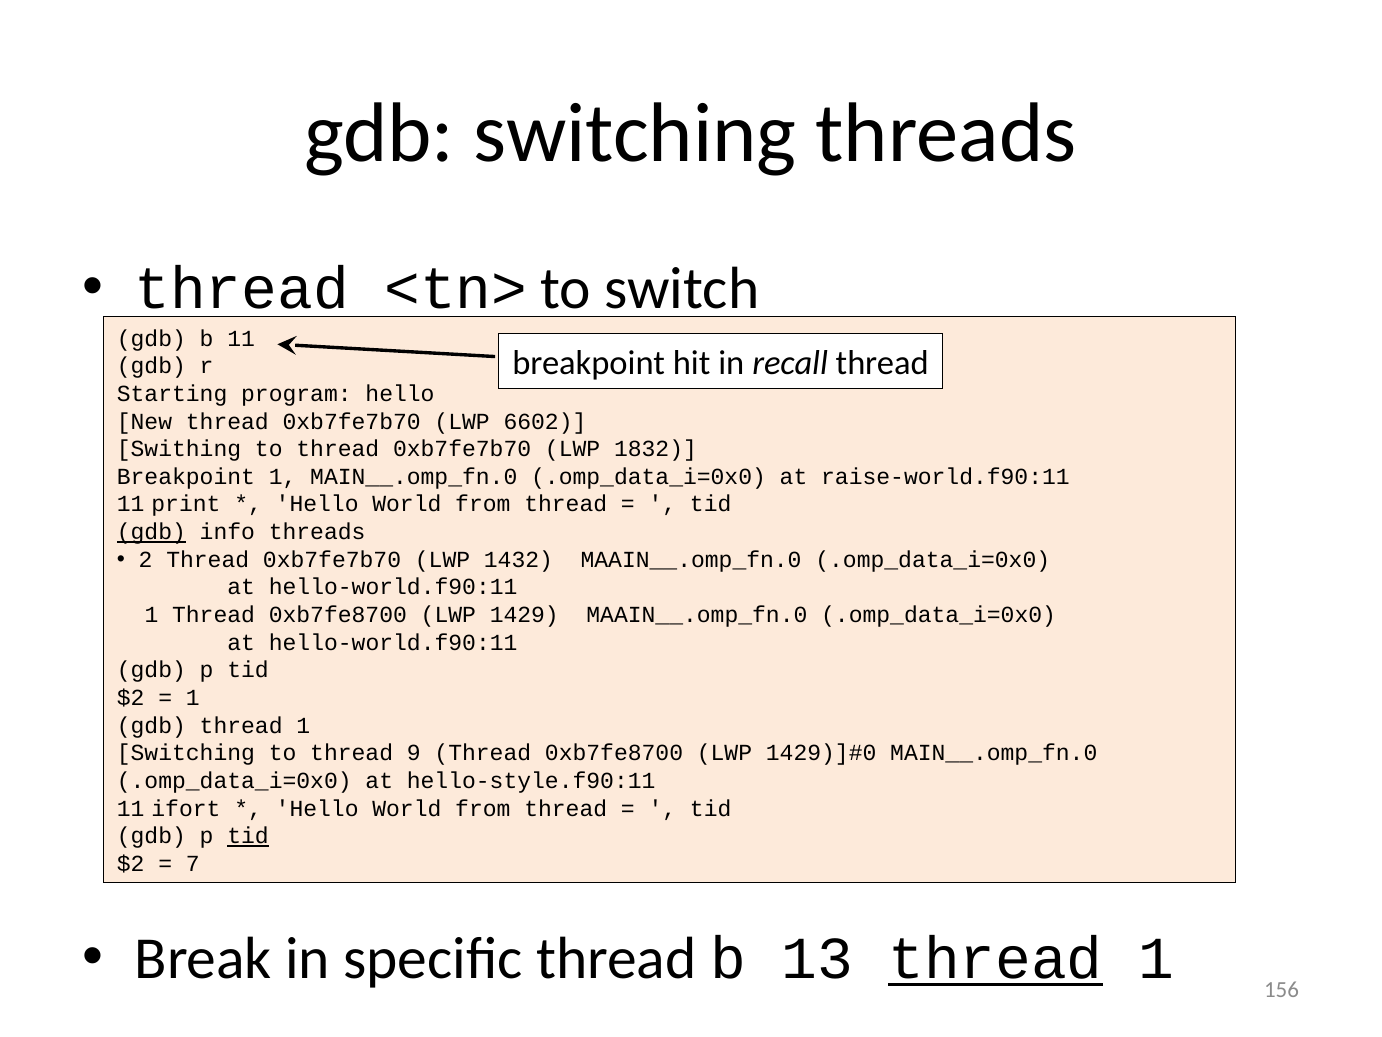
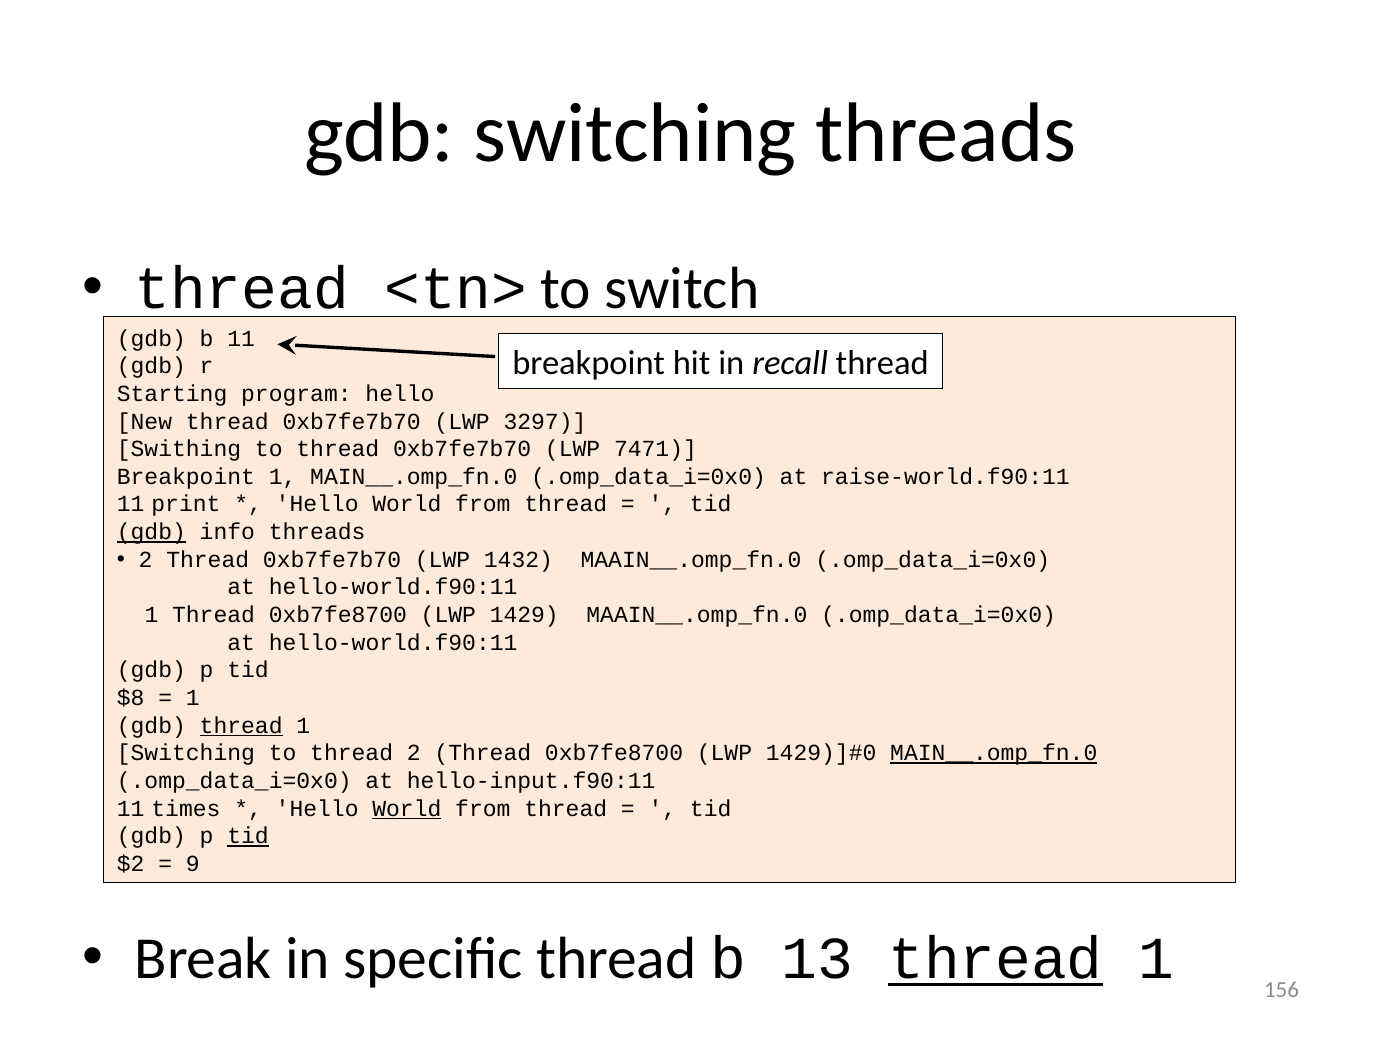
6602: 6602 -> 3297
1832: 1832 -> 7471
$2 at (131, 698): $2 -> $8
thread at (241, 725) underline: none -> present
thread 9: 9 -> 2
MAIN__.omp_fn.0 at (994, 753) underline: none -> present
hello-style.f90:11: hello-style.f90:11 -> hello-input.f90:11
ifort: ifort -> times
World at (407, 808) underline: none -> present
7: 7 -> 9
